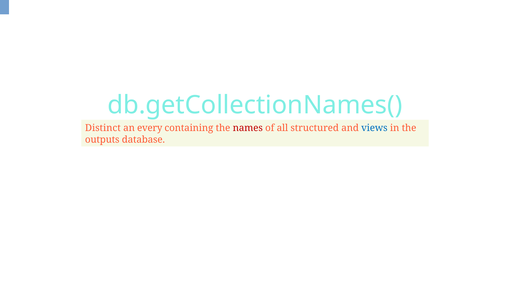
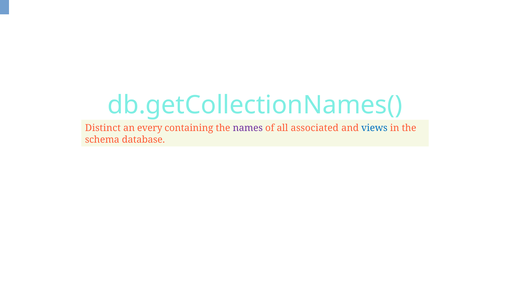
names colour: red -> purple
structured: structured -> associated
outputs: outputs -> schema
